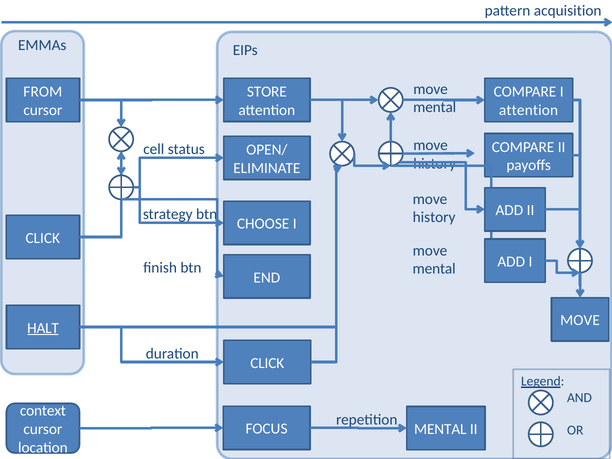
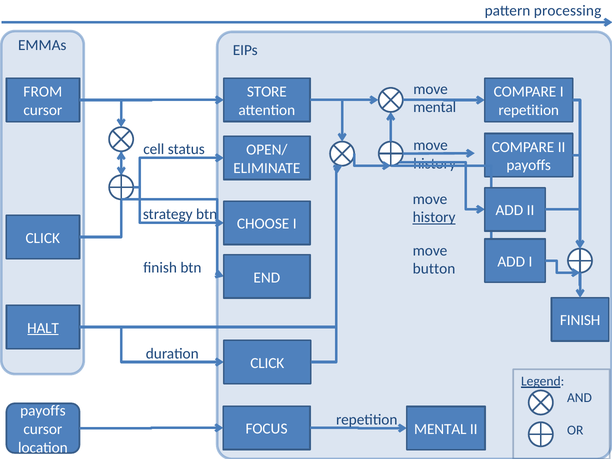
acquisition: acquisition -> processing
attention at (529, 110): attention -> repetition
history at (434, 217) underline: none -> present
mental at (434, 269): mental -> button
MOVE at (580, 320): MOVE -> FINISH
context at (43, 411): context -> payoffs
